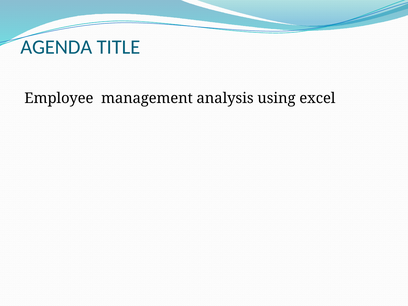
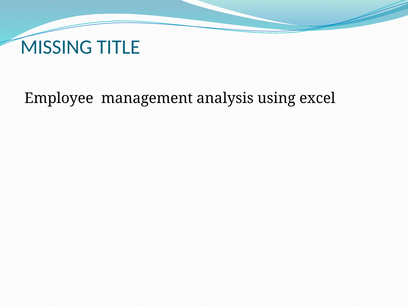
AGENDA: AGENDA -> MISSING
